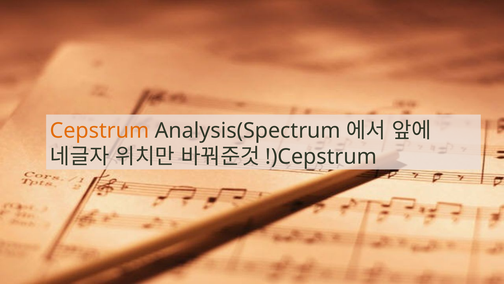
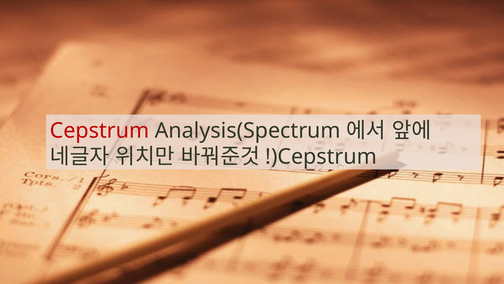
Cepstrum colour: orange -> red
